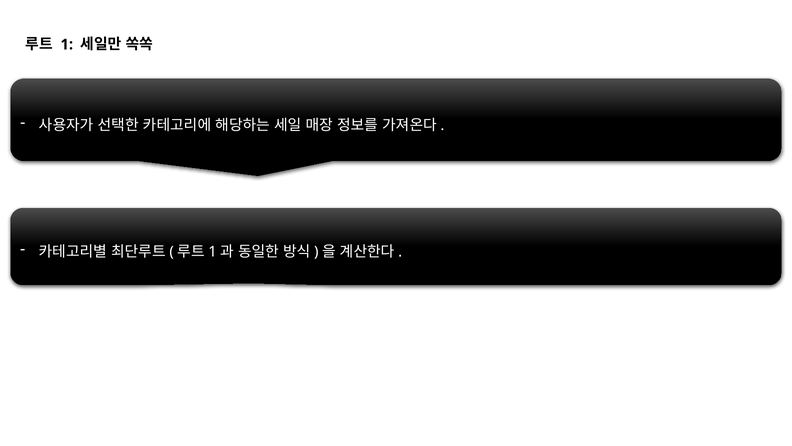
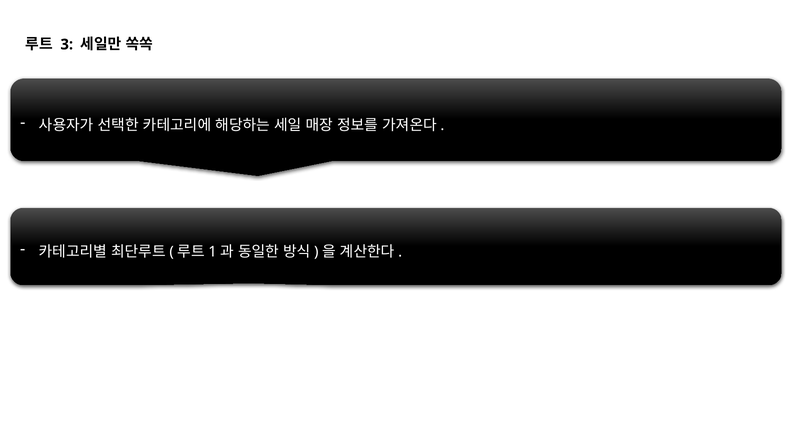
1: 1 -> 3
